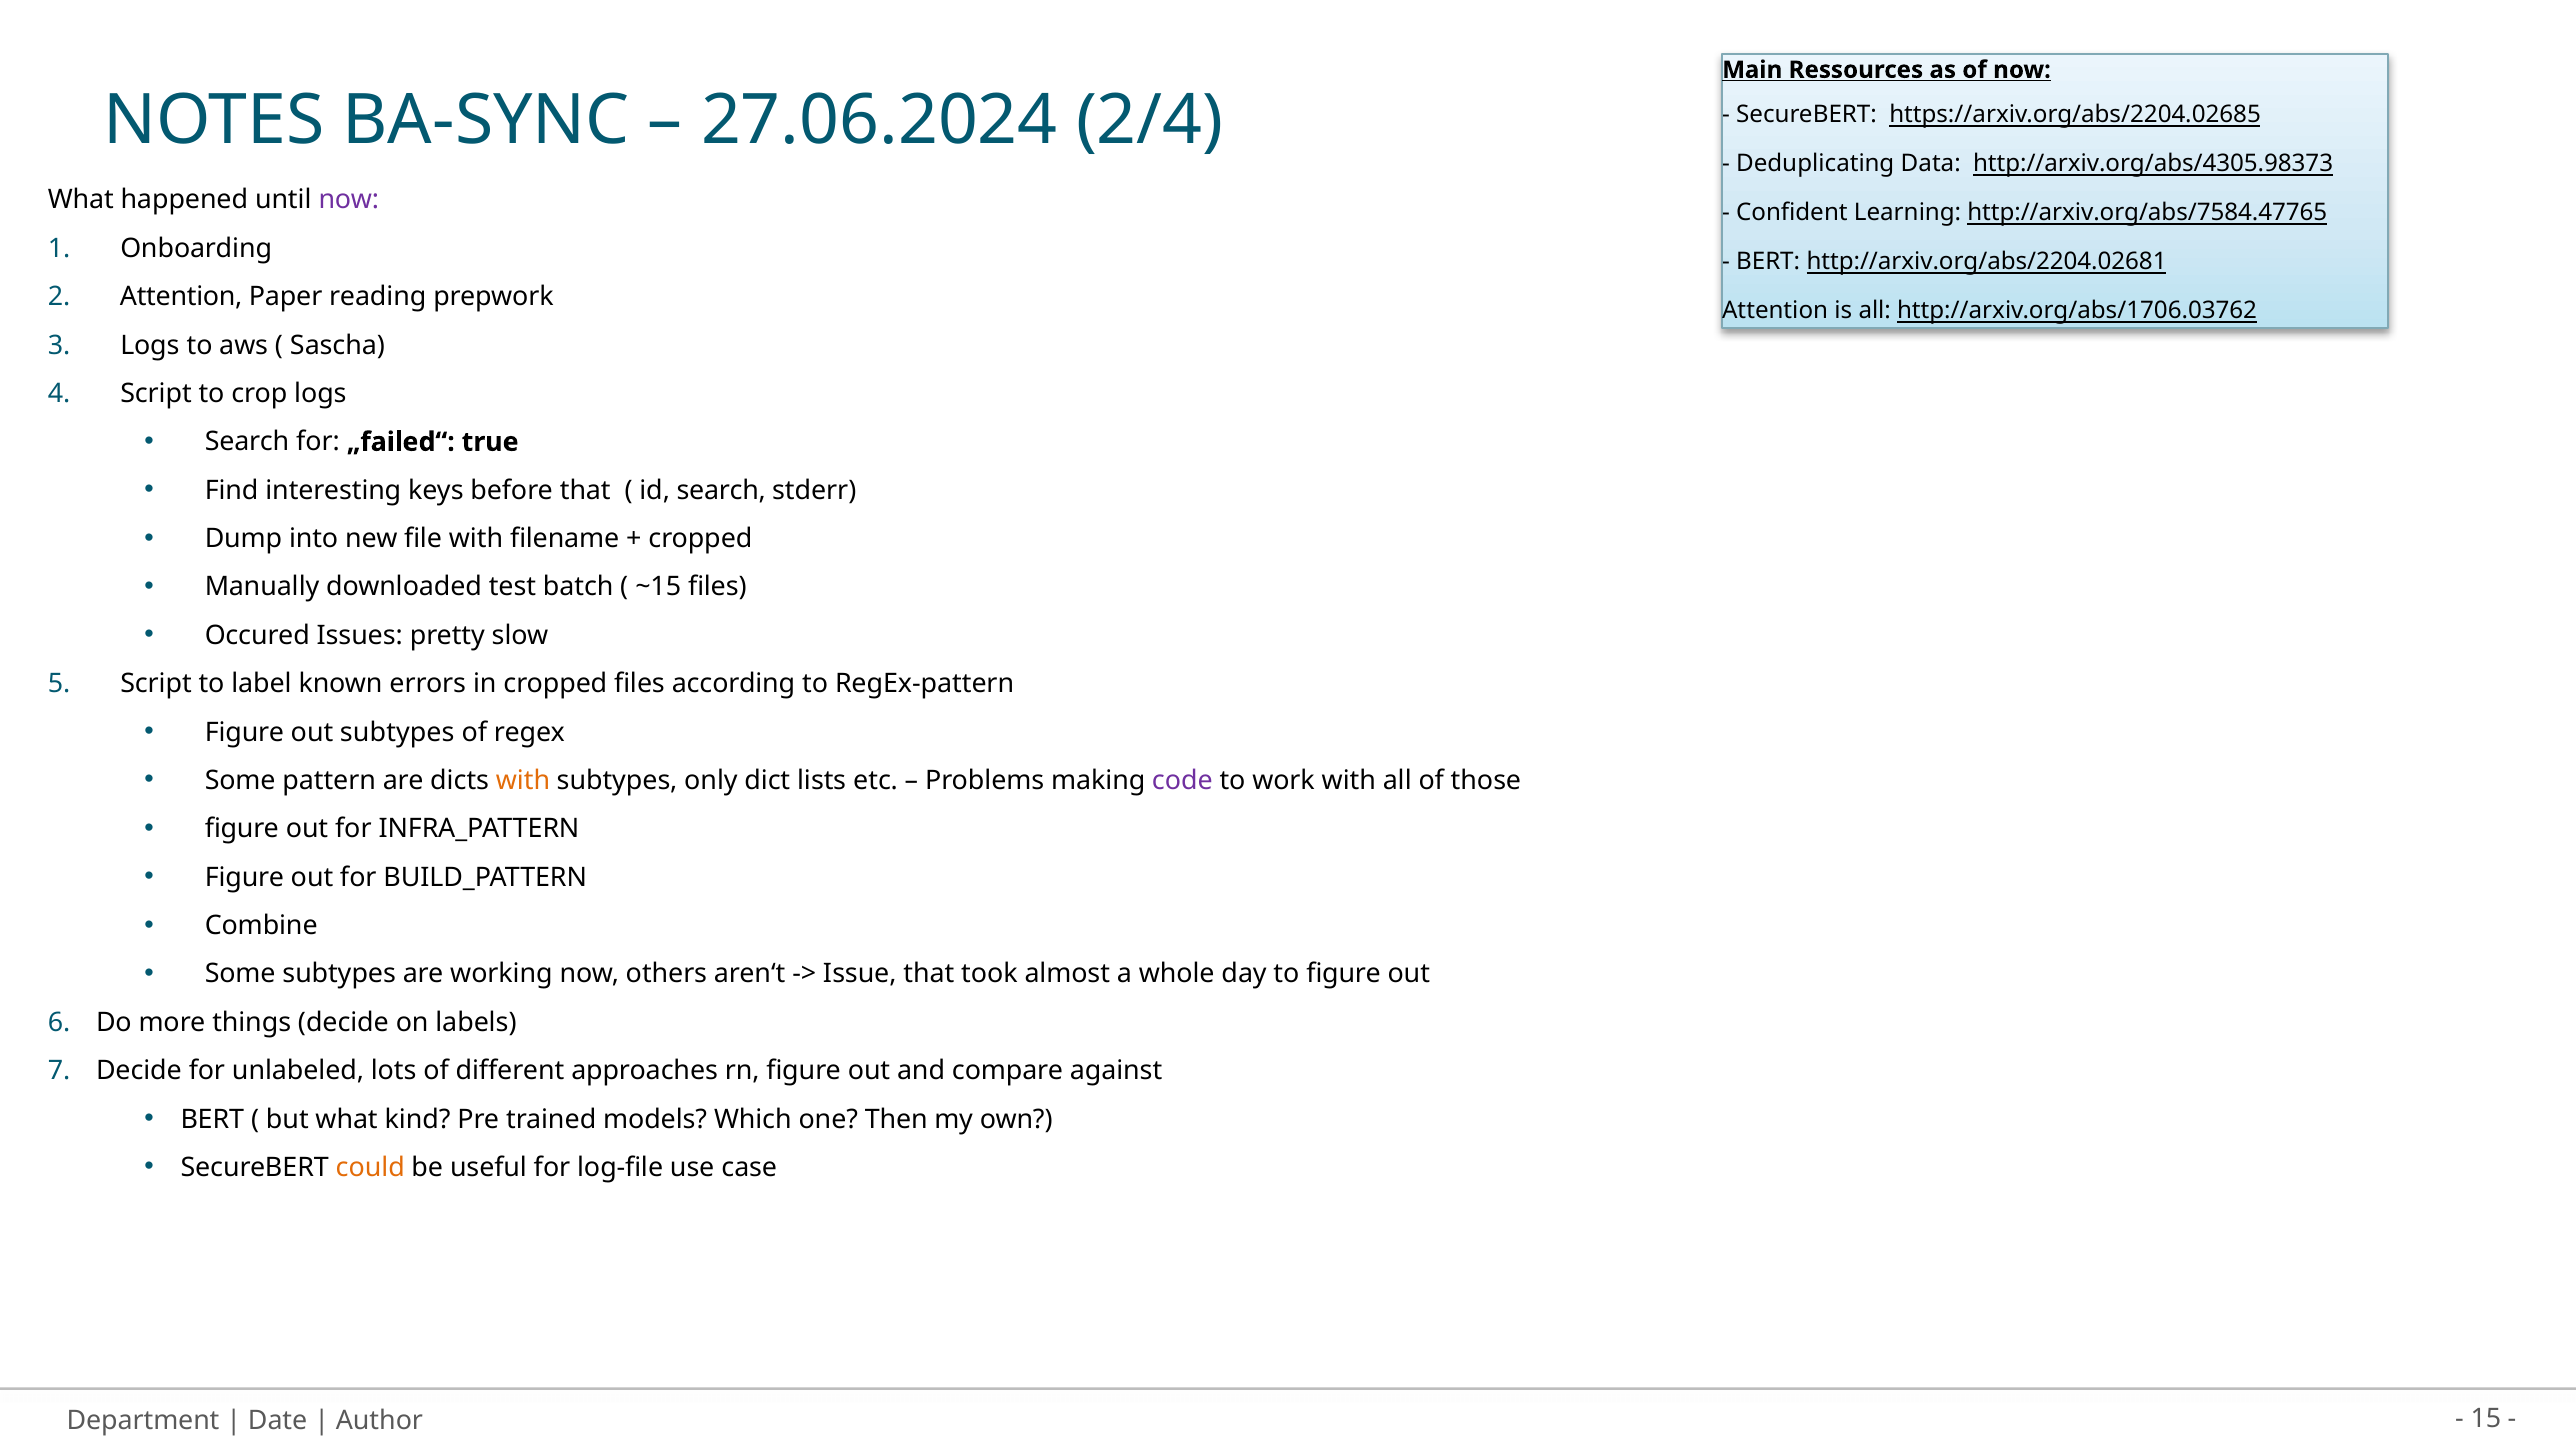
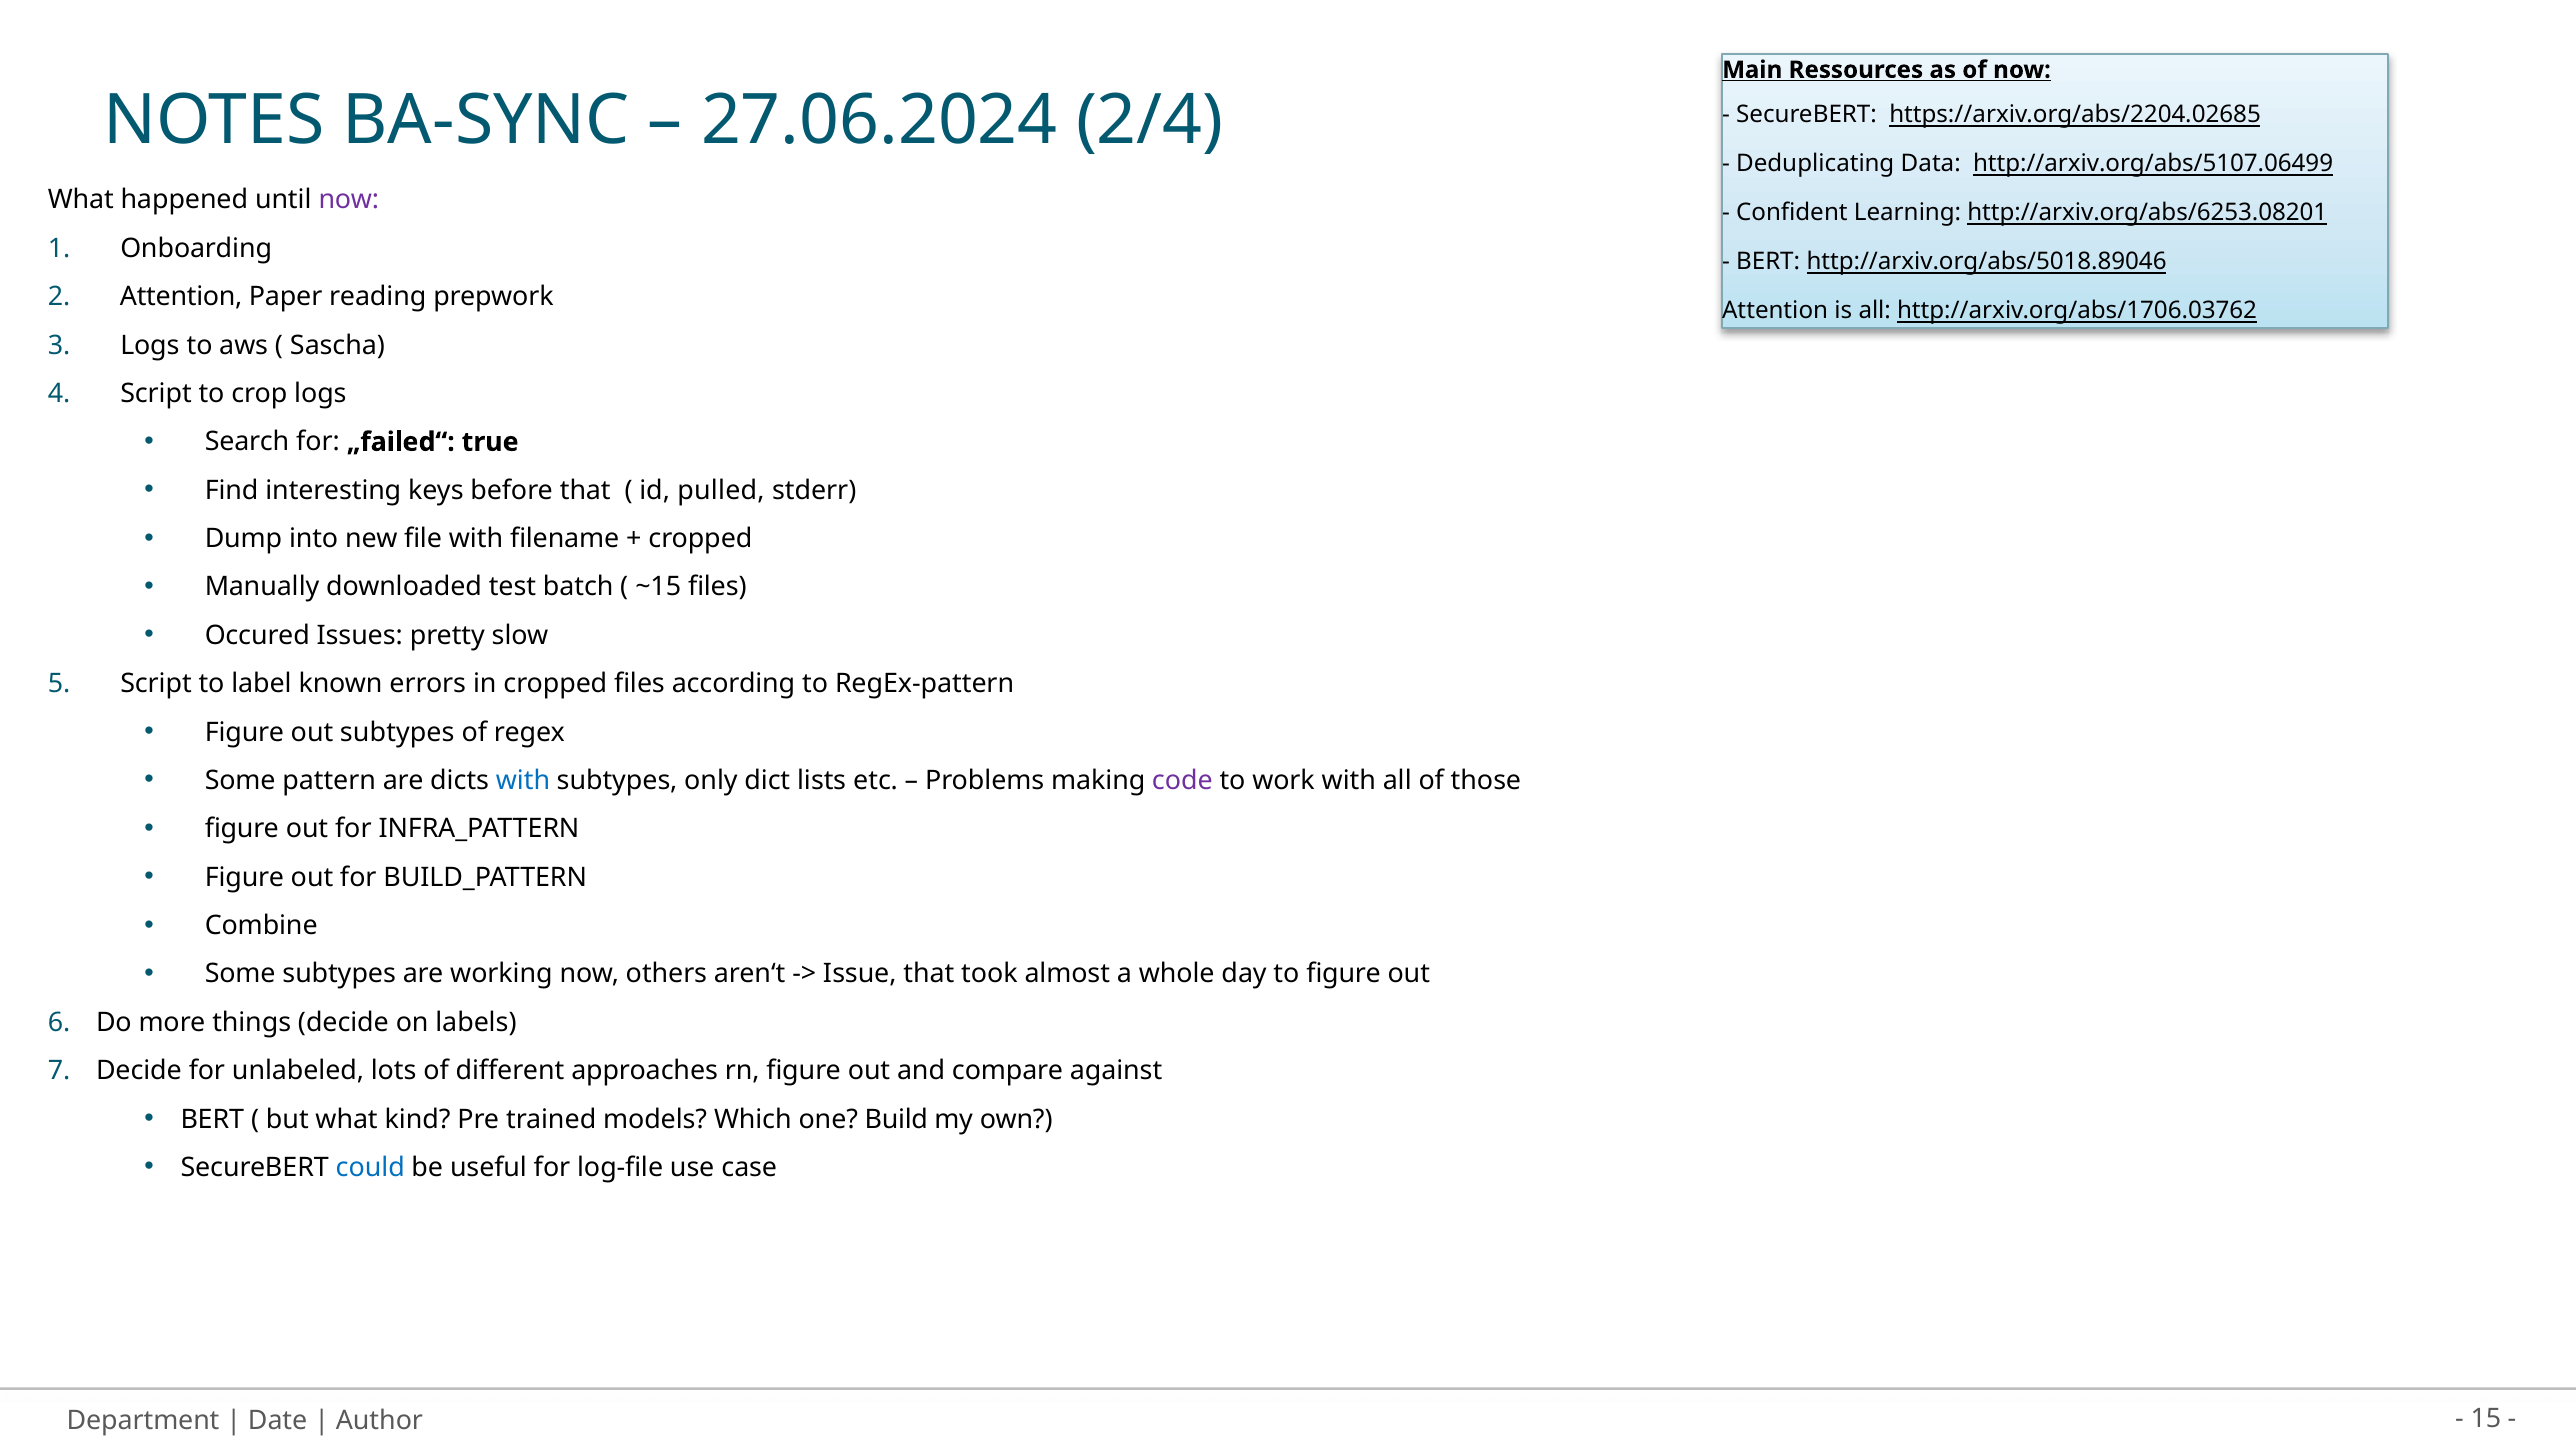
http://arxiv.org/abs/4305.98373: http://arxiv.org/abs/4305.98373 -> http://arxiv.org/abs/5107.06499
http://arxiv.org/abs/7584.47765: http://arxiv.org/abs/7584.47765 -> http://arxiv.org/abs/6253.08201
http://arxiv.org/abs/2204.02681: http://arxiv.org/abs/2204.02681 -> http://arxiv.org/abs/5018.89046
id search: search -> pulled
with at (523, 781) colour: orange -> blue
Then: Then -> Build
could colour: orange -> blue
